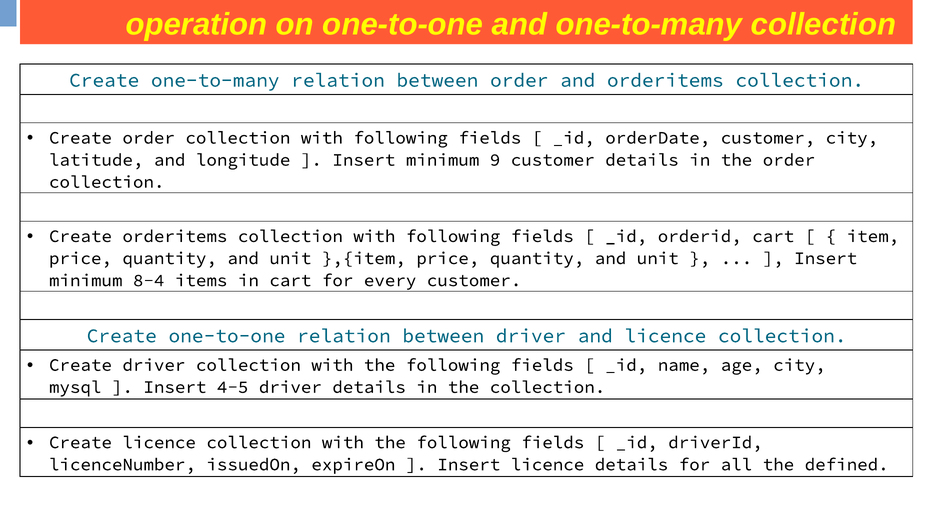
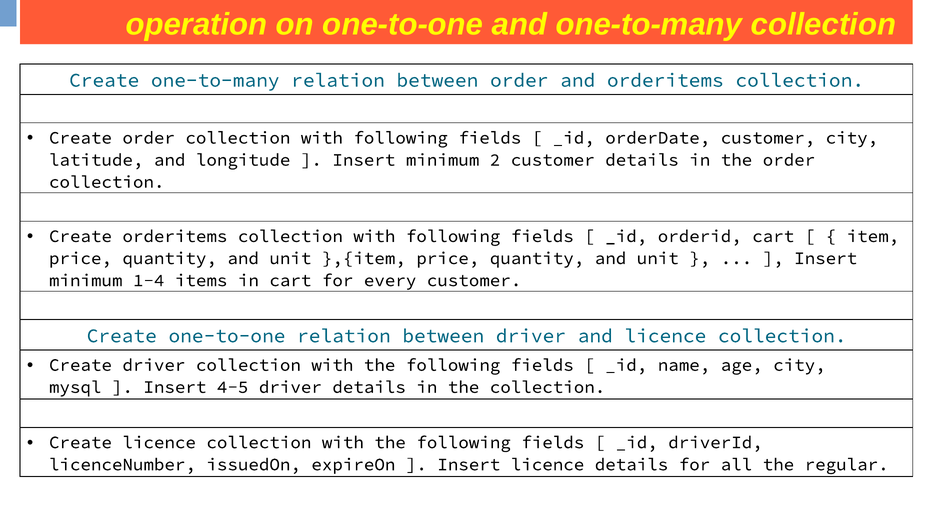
9: 9 -> 2
8-4: 8-4 -> 1-4
defined: defined -> regular
